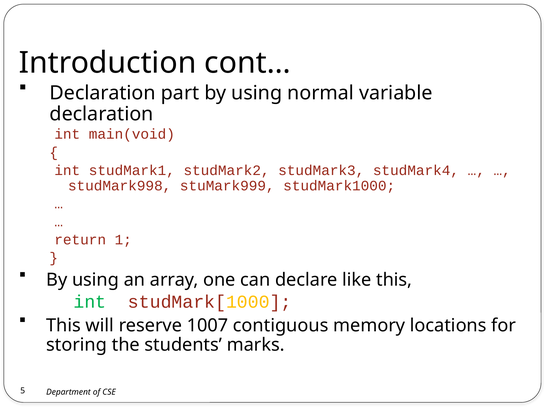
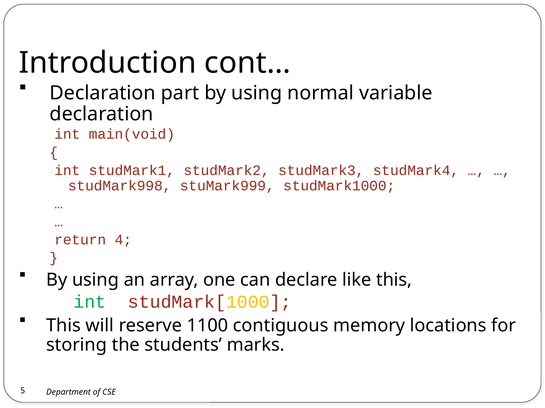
1: 1 -> 4
1007: 1007 -> 1100
